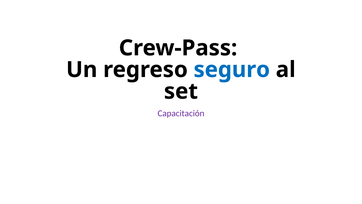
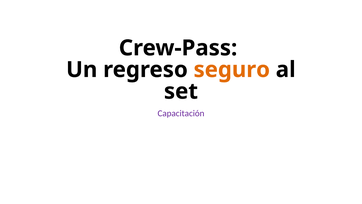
seguro colour: blue -> orange
